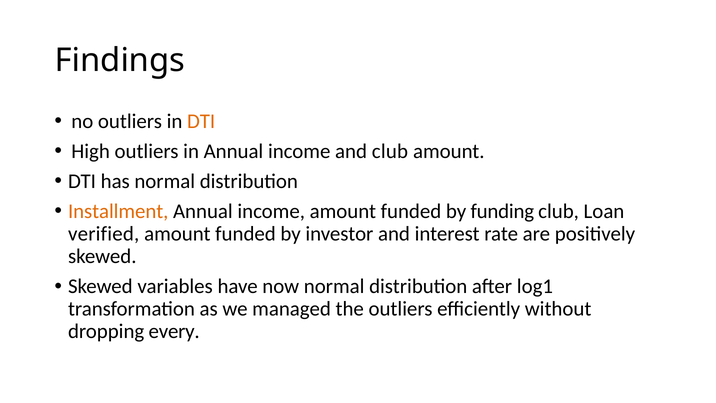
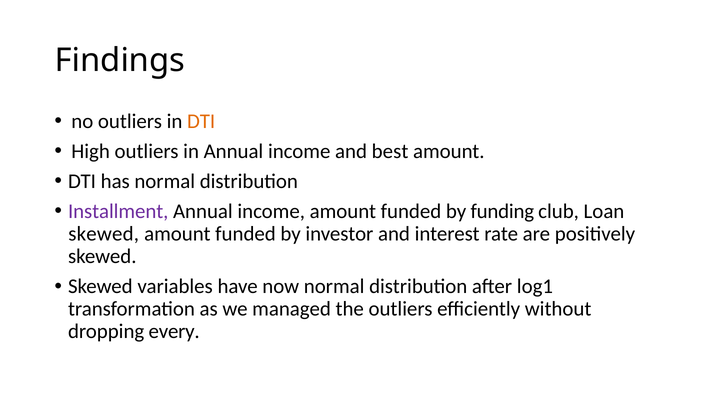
and club: club -> best
Installment colour: orange -> purple
verified at (104, 234): verified -> skewed
